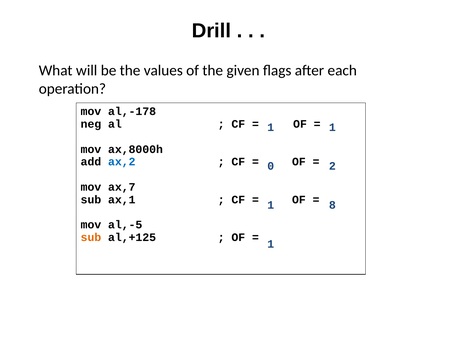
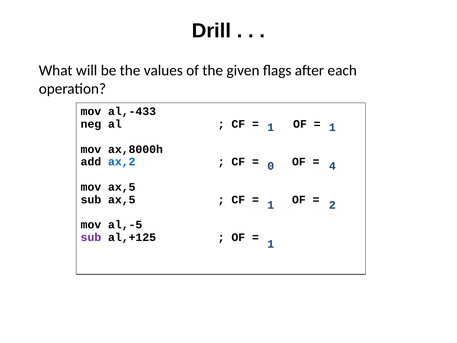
al,-178: al,-178 -> al,-433
2: 2 -> 4
mov ax,7: ax,7 -> ax,5
sub ax,1: ax,1 -> ax,5
8: 8 -> 2
sub at (91, 237) colour: orange -> purple
